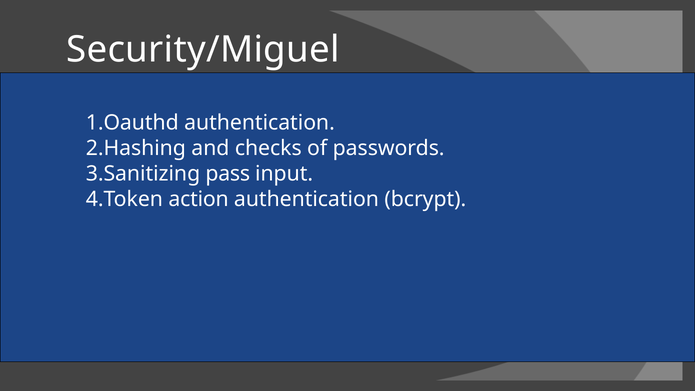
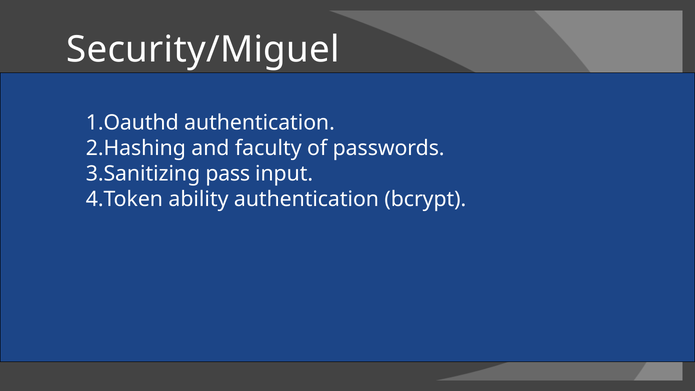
checks: checks -> faculty
action: action -> ability
